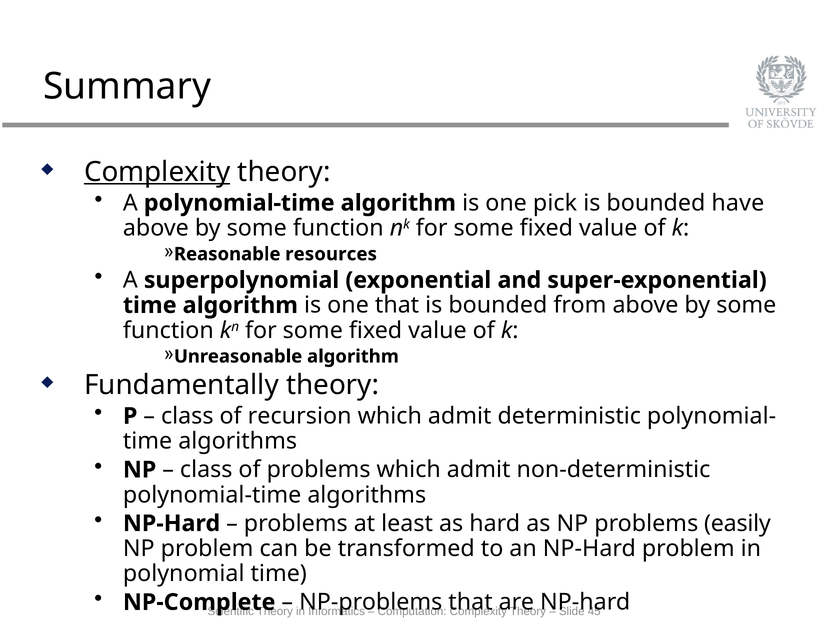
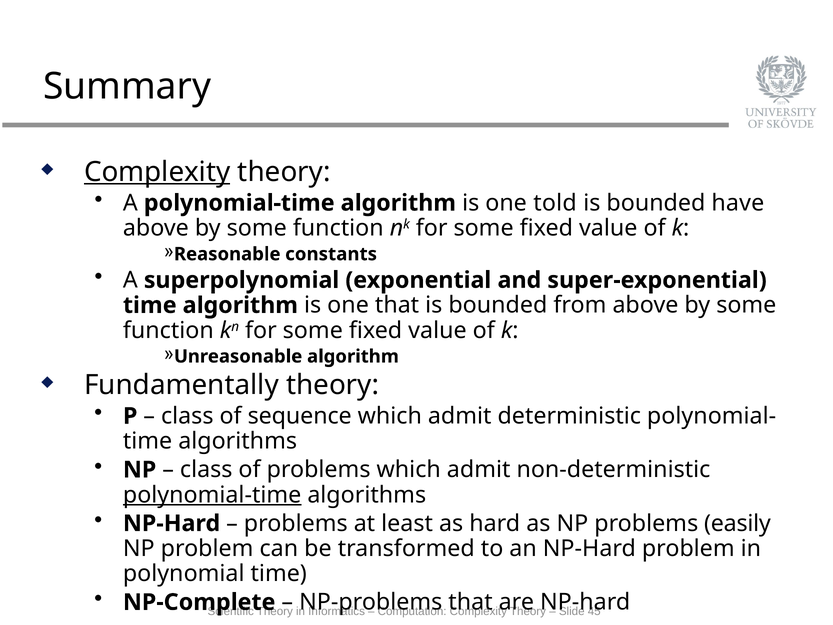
pick: pick -> told
resources: resources -> constants
recursion: recursion -> sequence
polynomial-time at (212, 495) underline: none -> present
